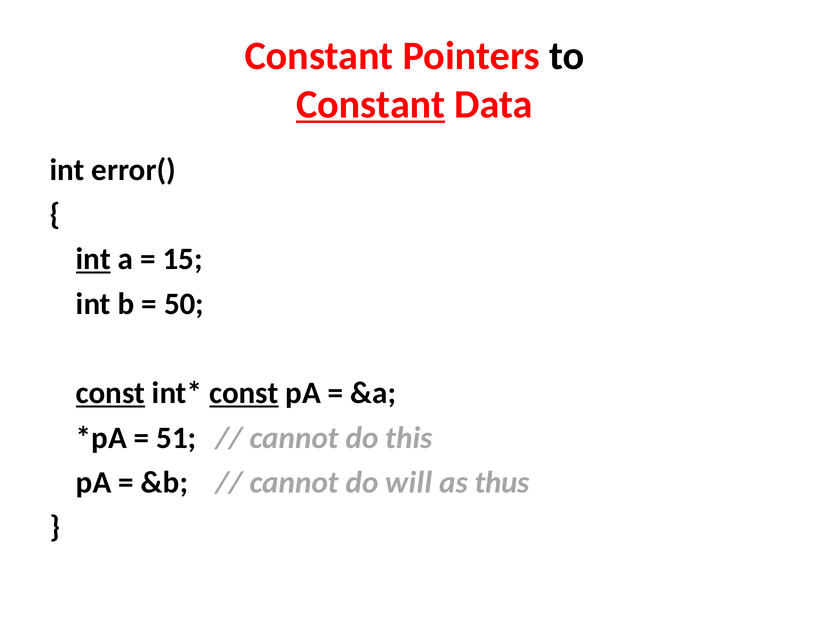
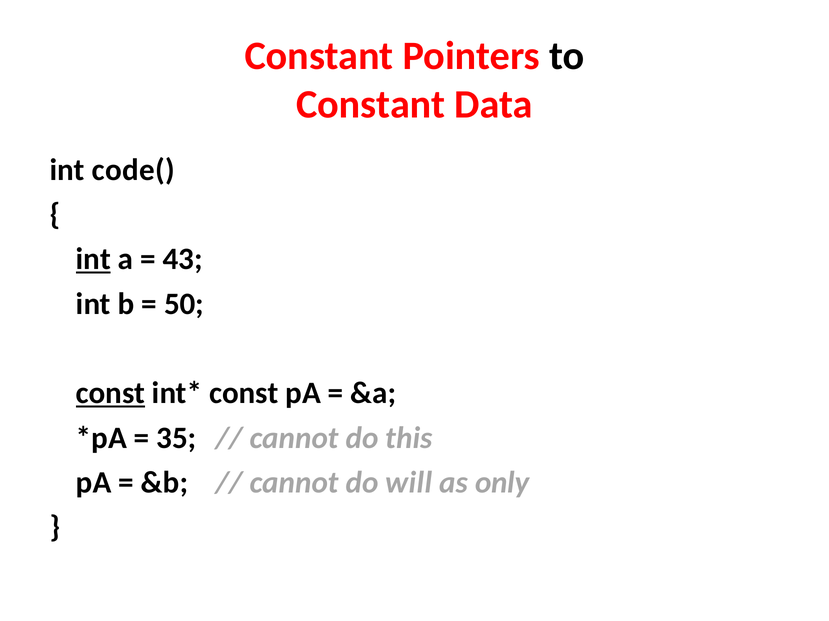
Constant at (371, 104) underline: present -> none
error(: error( -> code(
15: 15 -> 43
const at (244, 394) underline: present -> none
51: 51 -> 35
thus: thus -> only
